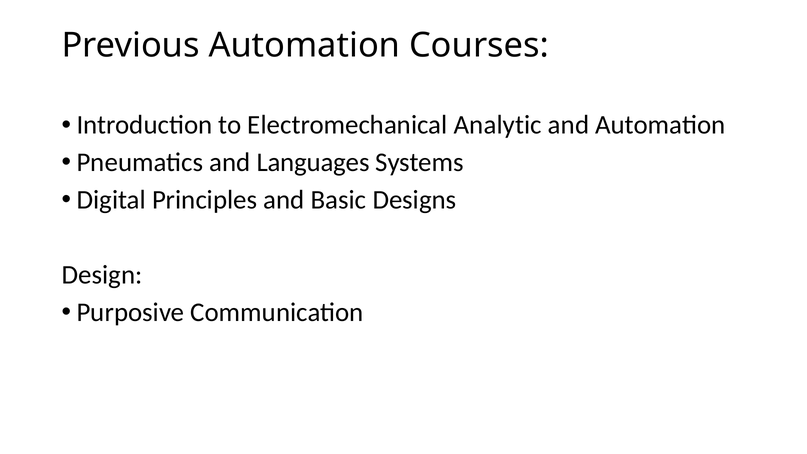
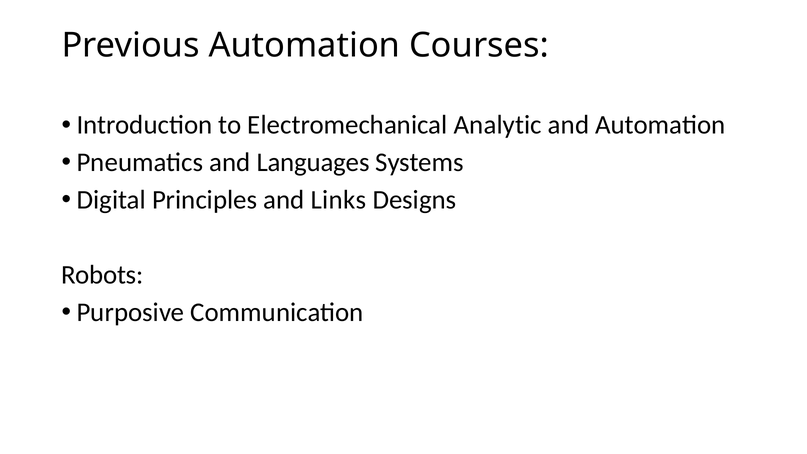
Basic: Basic -> Links
Design: Design -> Robots
